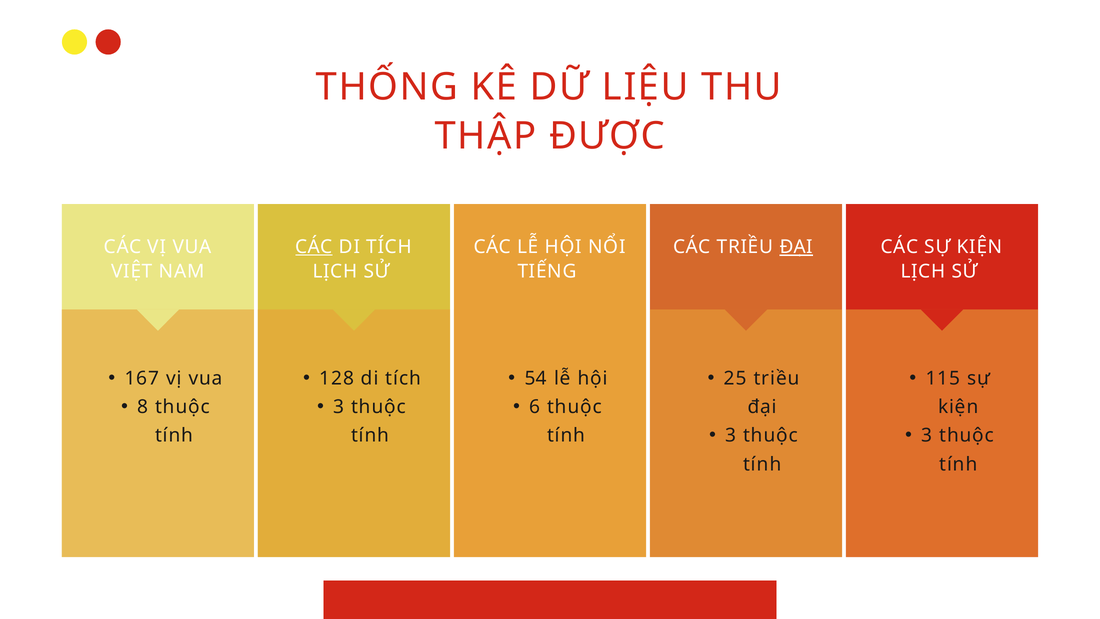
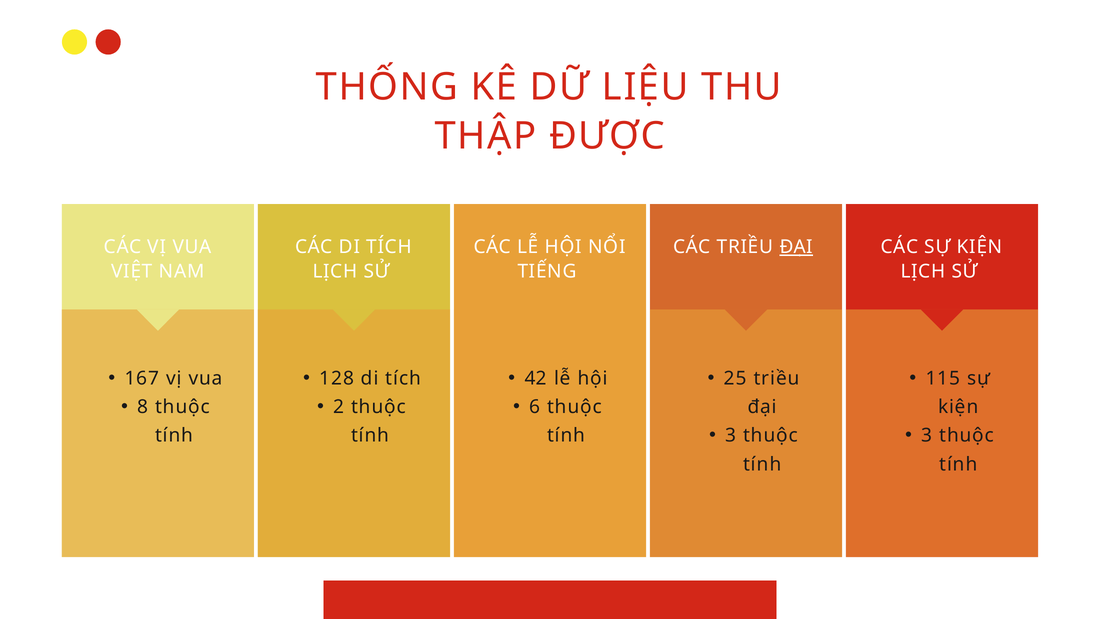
CÁC at (314, 247) underline: present -> none
54: 54 -> 42
3 at (339, 407): 3 -> 2
